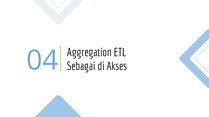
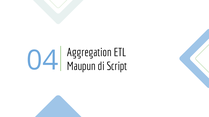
Sebagai: Sebagai -> Maupun
Akses: Akses -> Script
